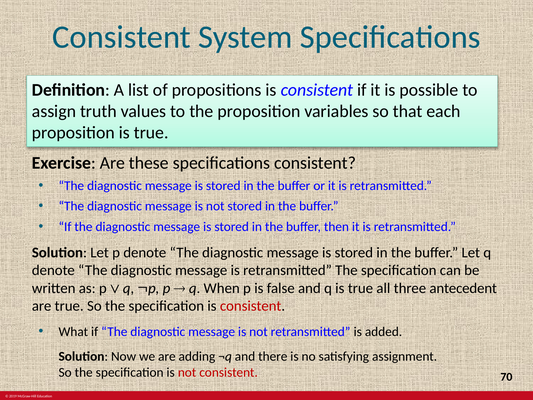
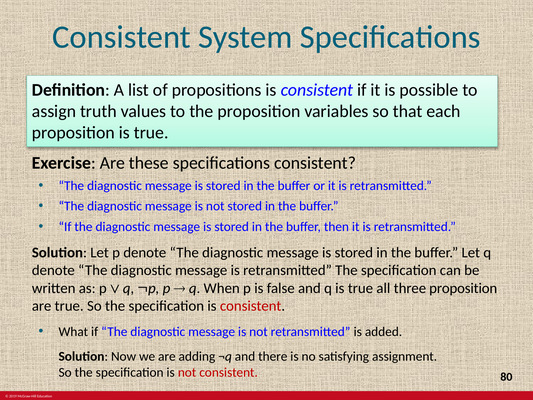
three antecedent: antecedent -> proposition
70: 70 -> 80
